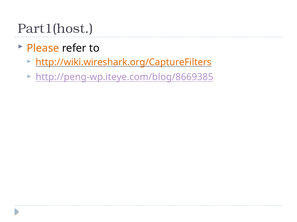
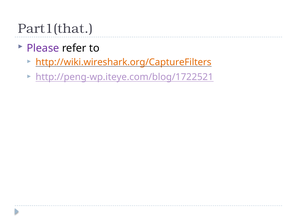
Part1(host: Part1(host -> Part1(that
Please colour: orange -> purple
http://peng-wp.iteye.com/blog/8669385: http://peng-wp.iteye.com/blog/8669385 -> http://peng-wp.iteye.com/blog/1722521
